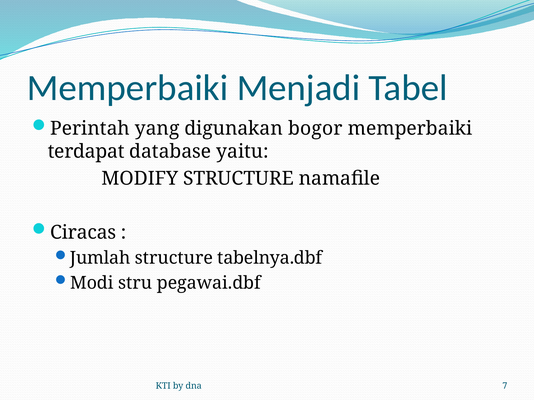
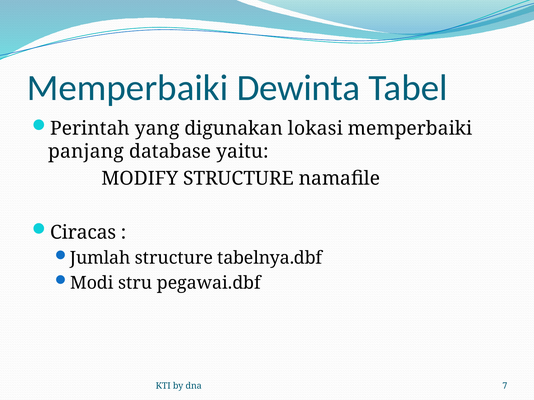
Menjadi: Menjadi -> Dewinta
bogor: bogor -> lokasi
terdapat: terdapat -> panjang
